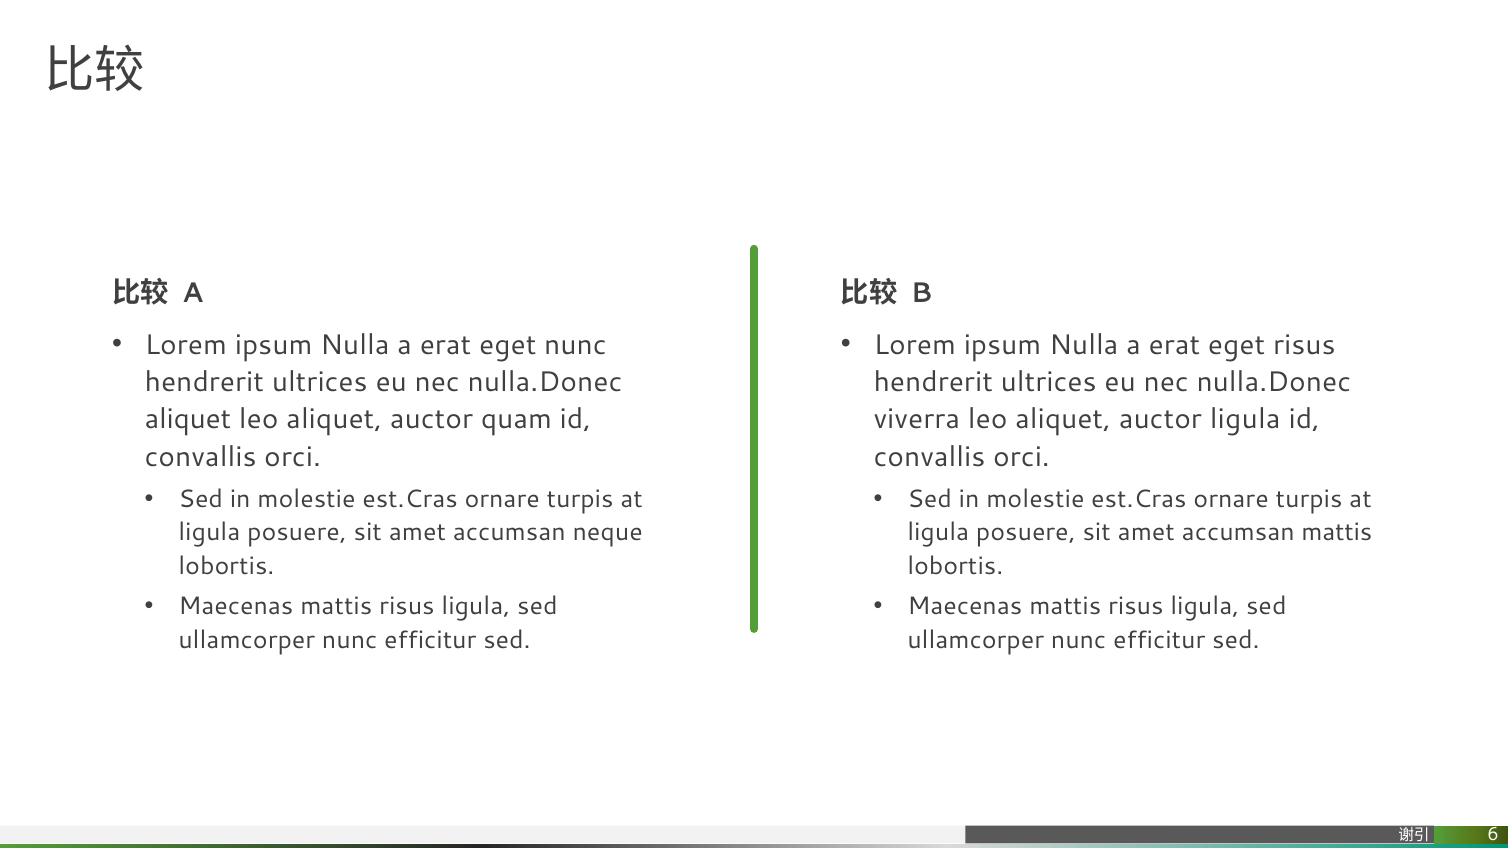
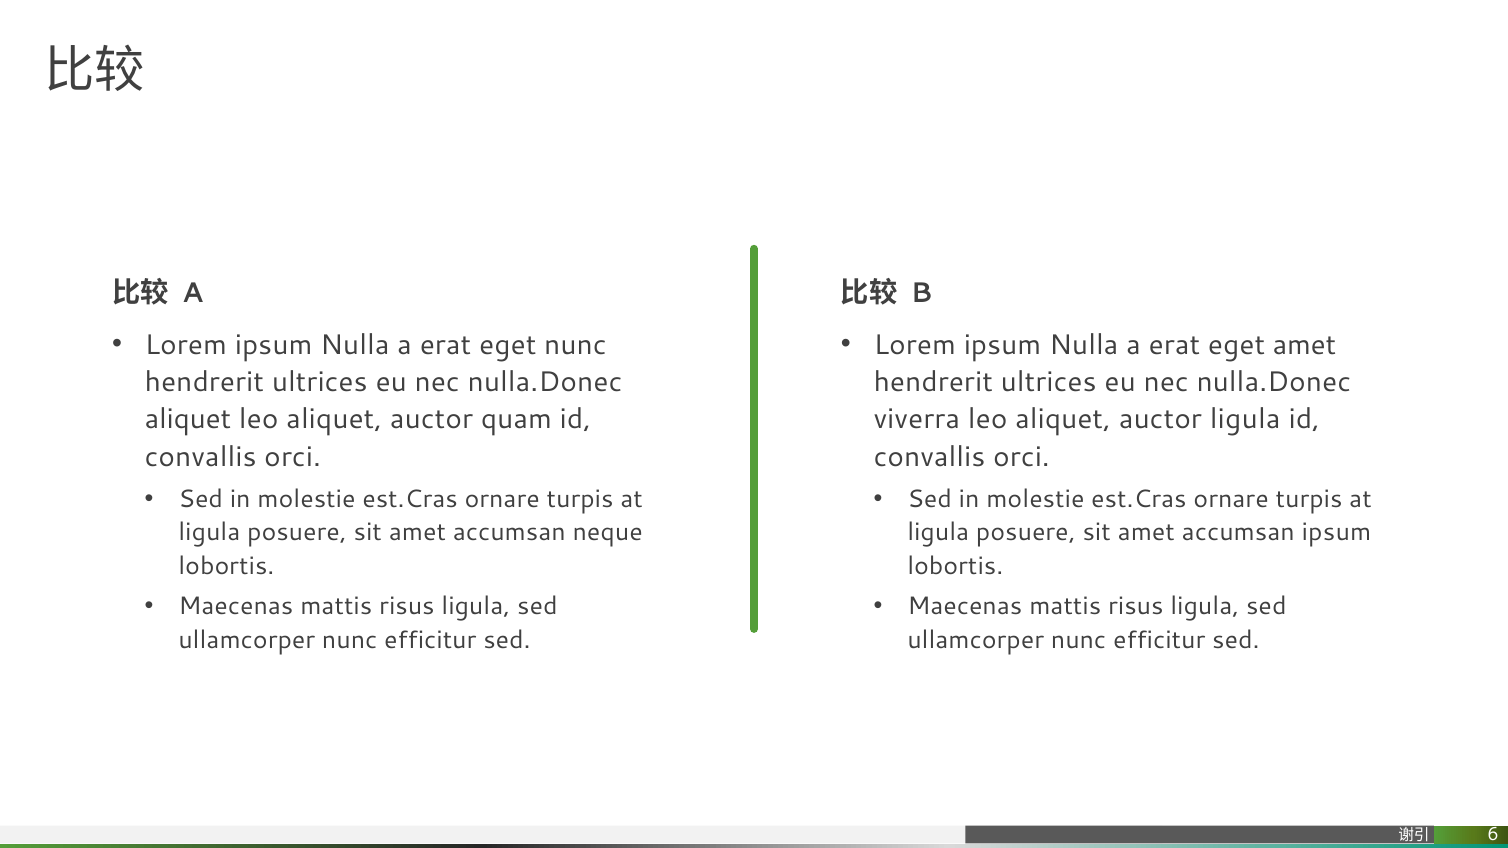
eget risus: risus -> amet
accumsan mattis: mattis -> ipsum
